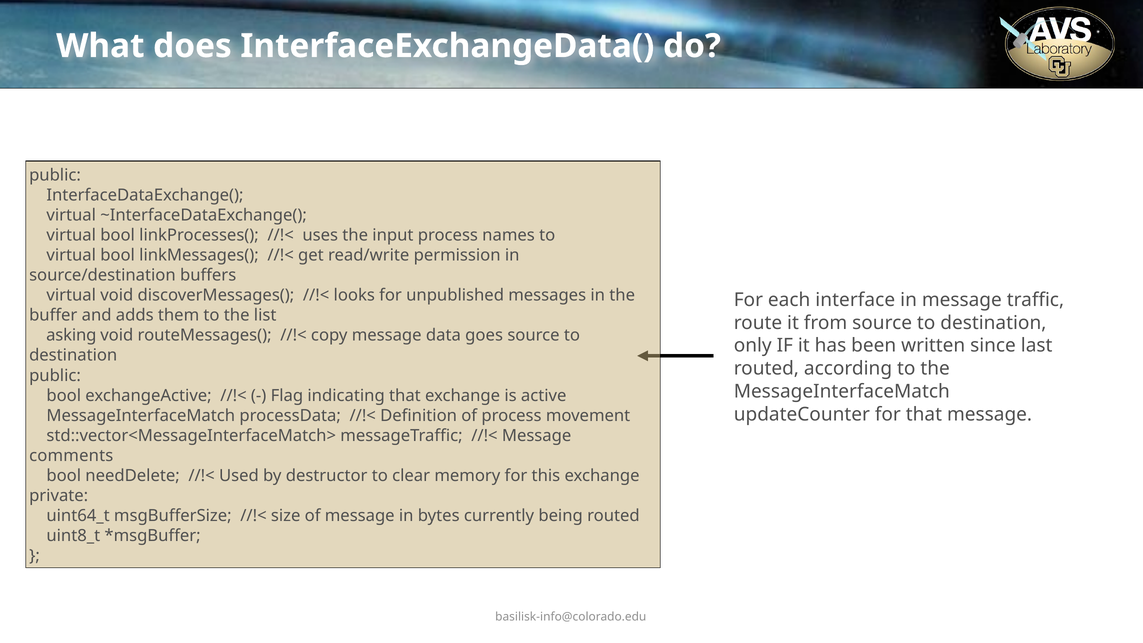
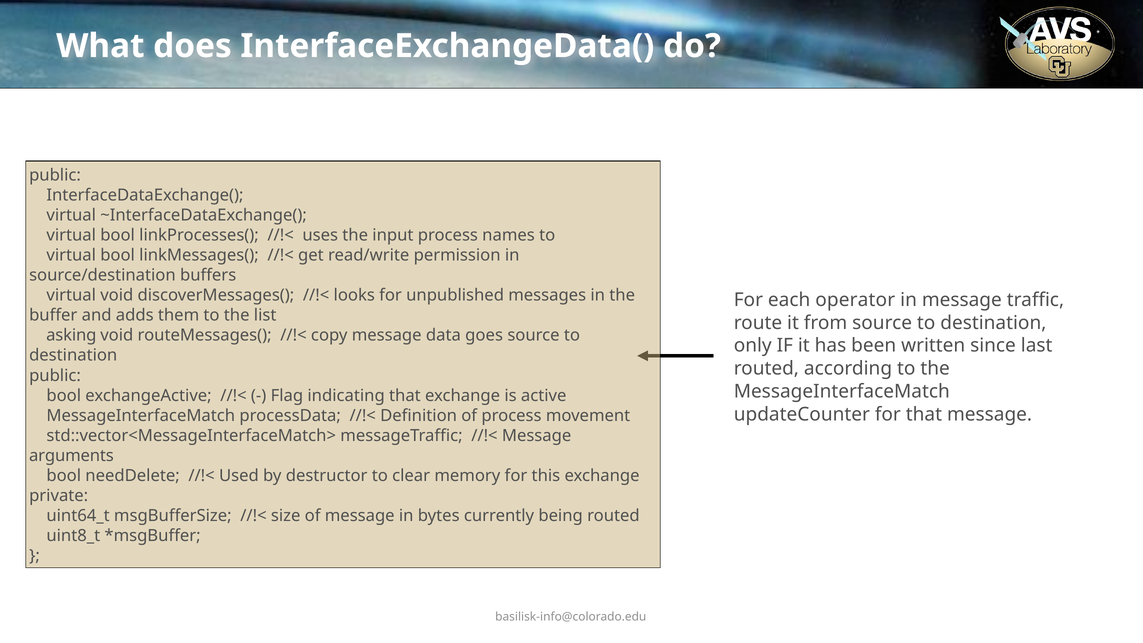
interface: interface -> operator
comments: comments -> arguments
